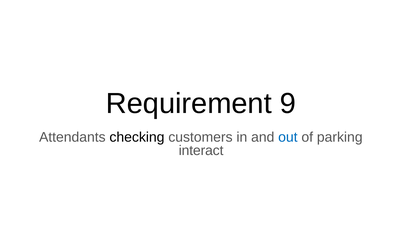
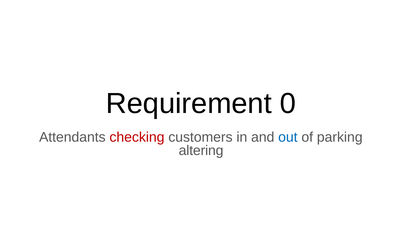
9: 9 -> 0
checking colour: black -> red
interact: interact -> altering
